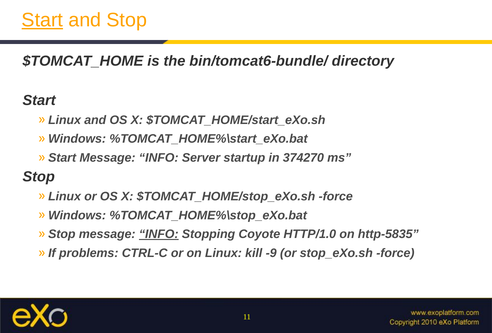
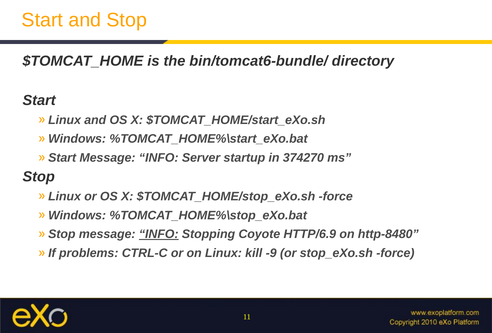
Start at (42, 20) underline: present -> none
HTTP/1.0: HTTP/1.0 -> HTTP/6.9
http-5835: http-5835 -> http-8480
